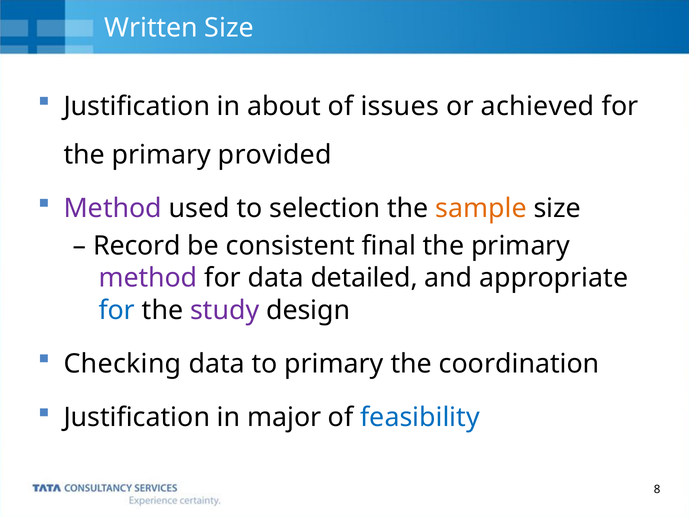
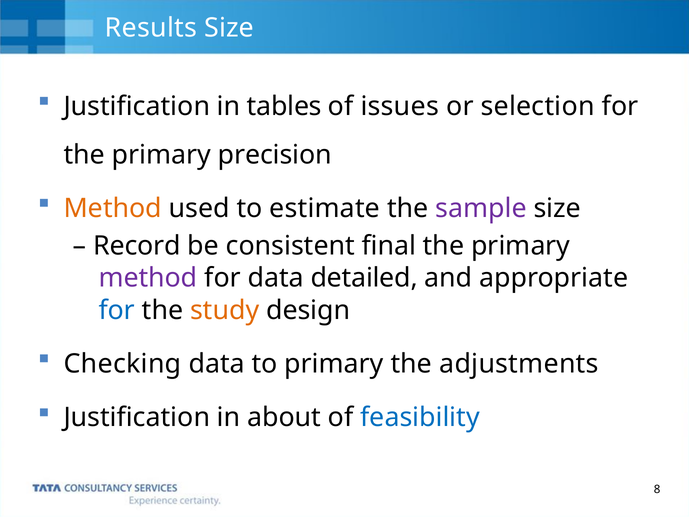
Written: Written -> Results
about: about -> tables
achieved: achieved -> selection
provided: provided -> precision
Method at (113, 208) colour: purple -> orange
selection: selection -> estimate
sample colour: orange -> purple
study colour: purple -> orange
coordination: coordination -> adjustments
major: major -> about
